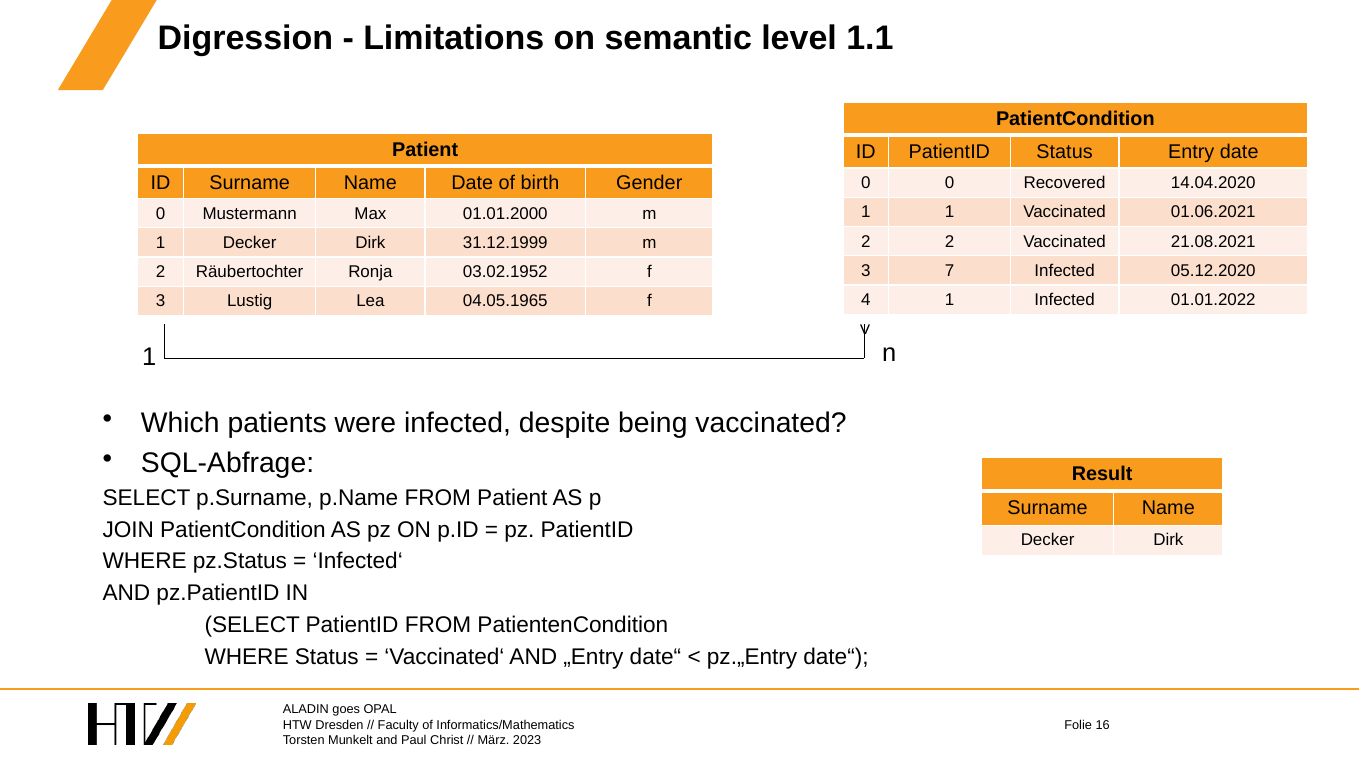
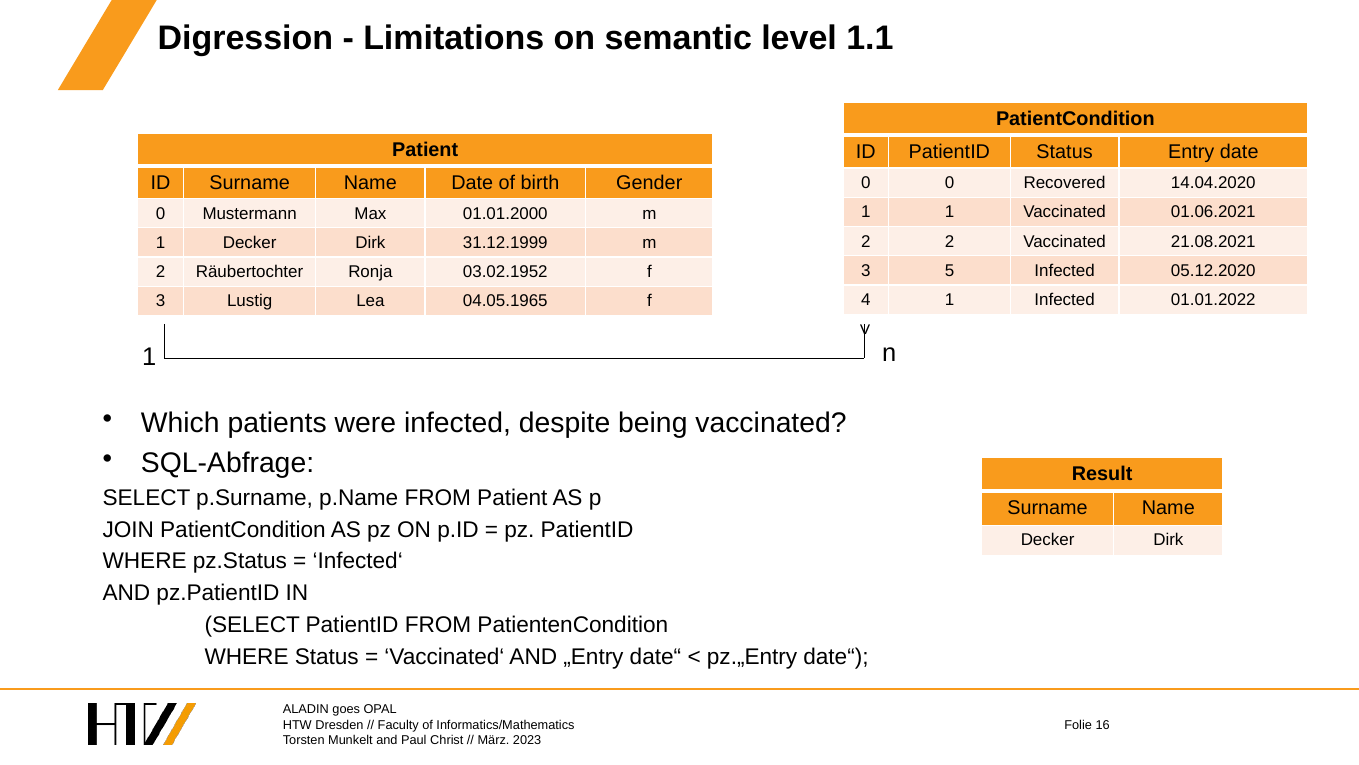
7: 7 -> 5
